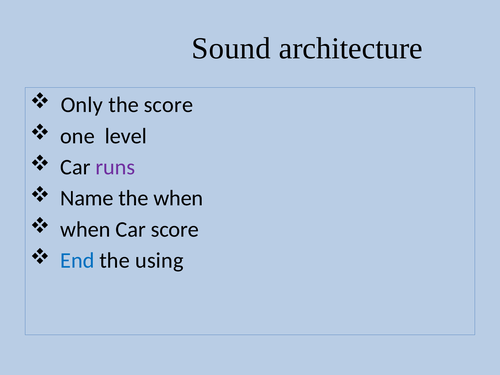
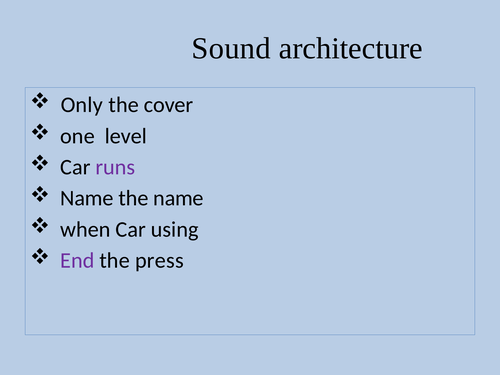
the score: score -> cover
the when: when -> name
Car score: score -> using
End colour: blue -> purple
using: using -> press
